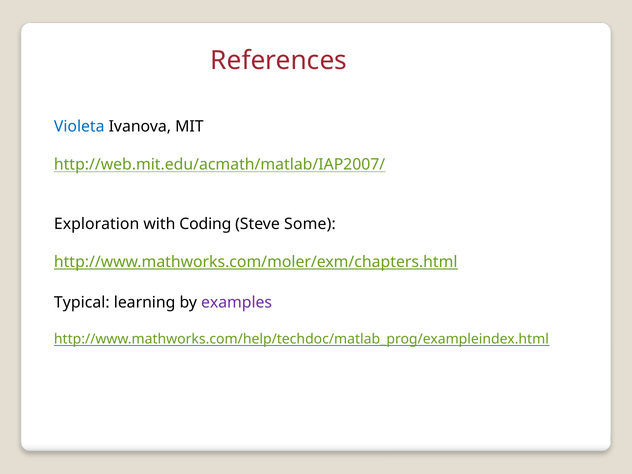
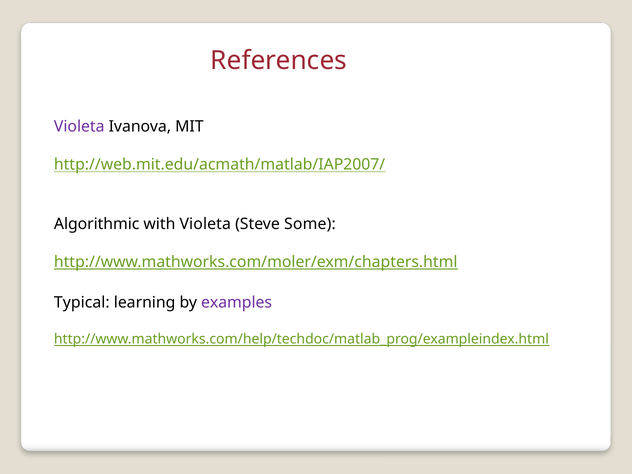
Violeta at (79, 127) colour: blue -> purple
Exploration: Exploration -> Algorithmic
with Coding: Coding -> Violeta
